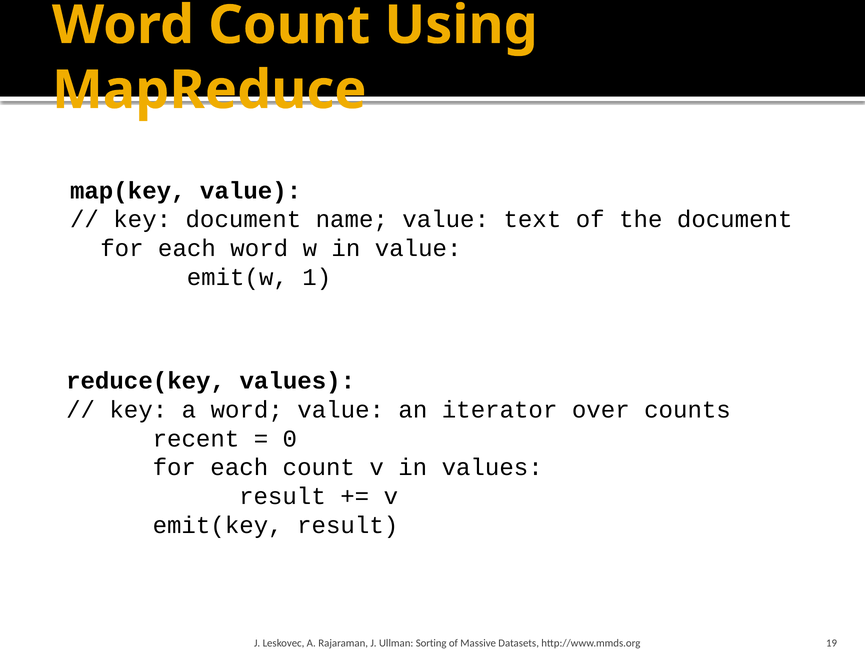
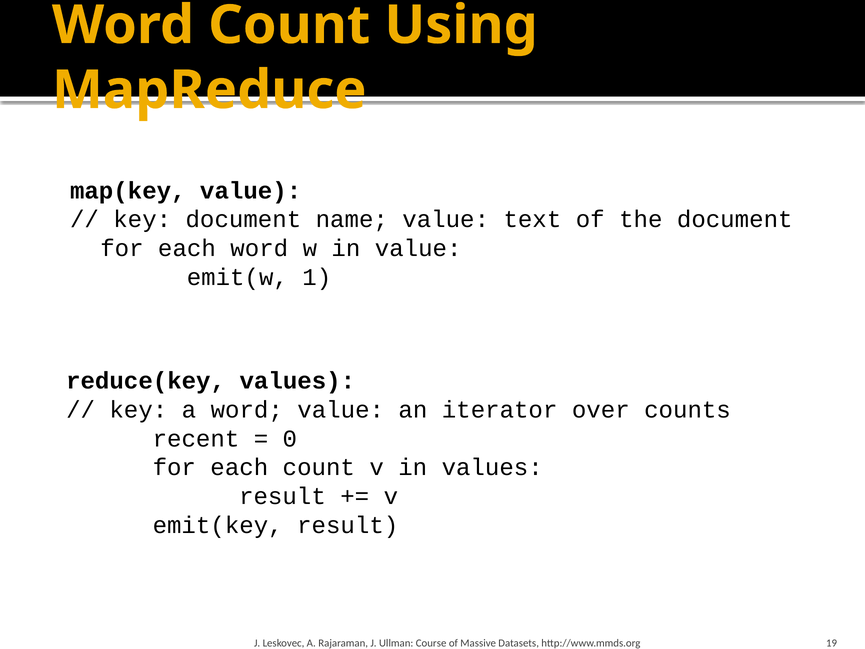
Sorting: Sorting -> Course
